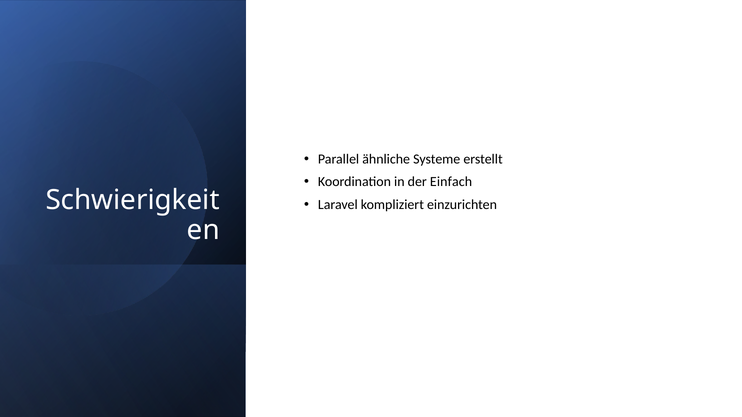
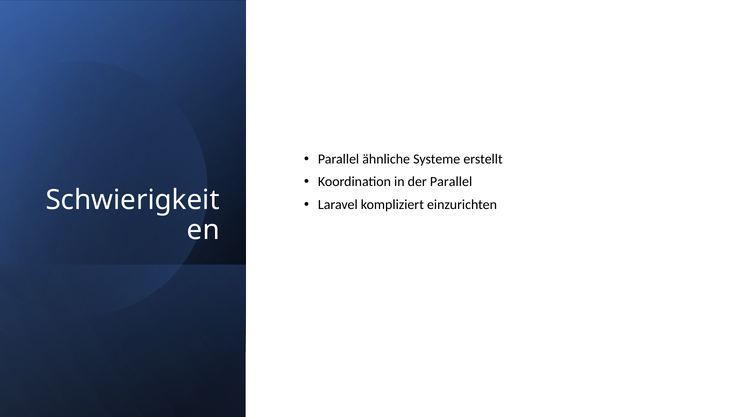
der Einfach: Einfach -> Parallel
